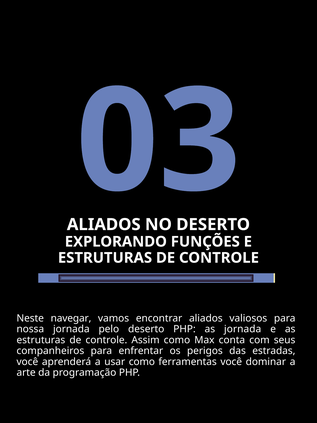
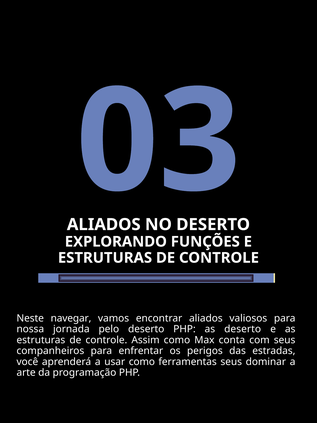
as jornada: jornada -> deserto
ferramentas você: você -> seus
